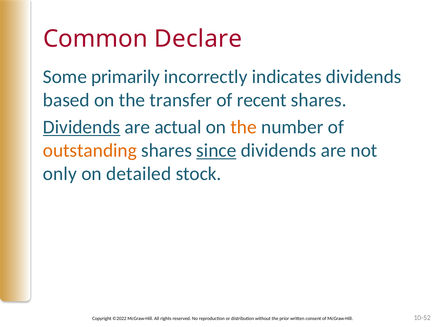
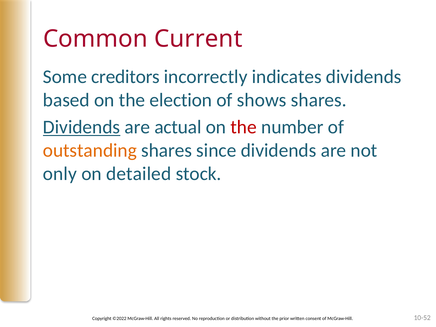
Declare: Declare -> Current
primarily: primarily -> creditors
transfer: transfer -> election
recent: recent -> shows
the at (244, 127) colour: orange -> red
since underline: present -> none
